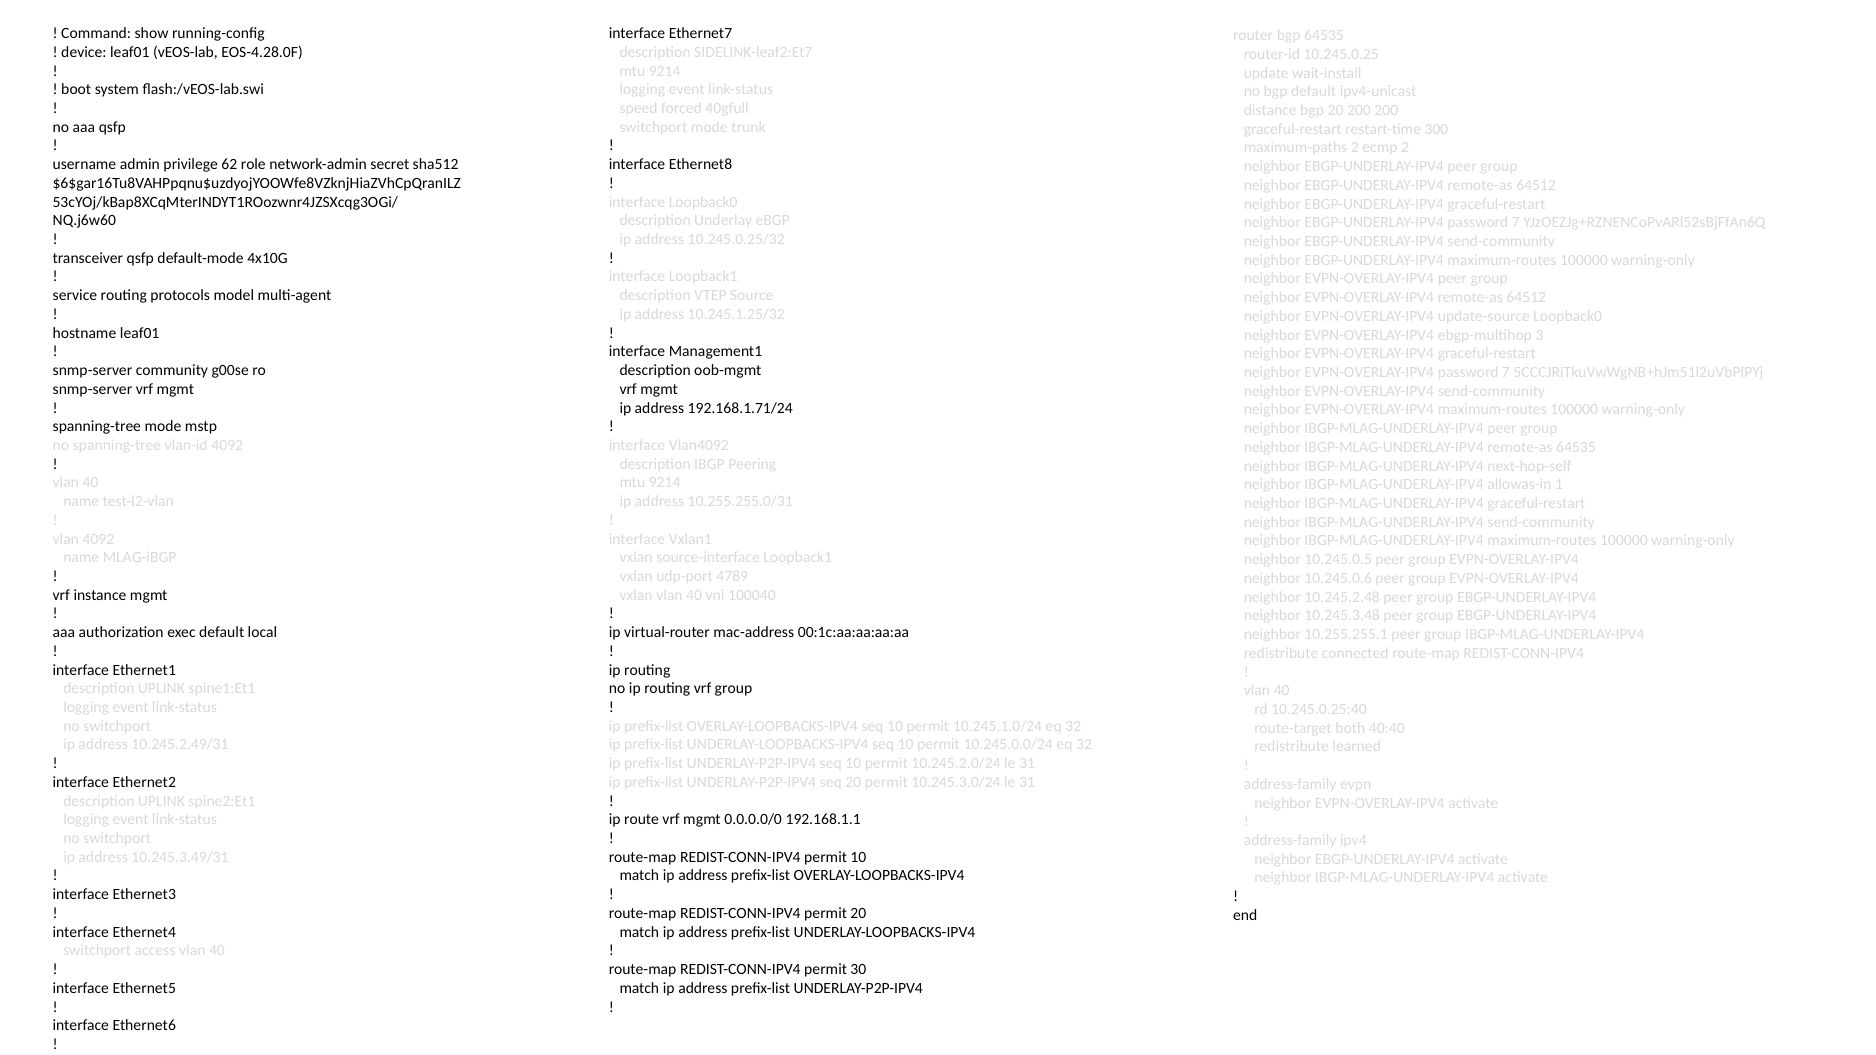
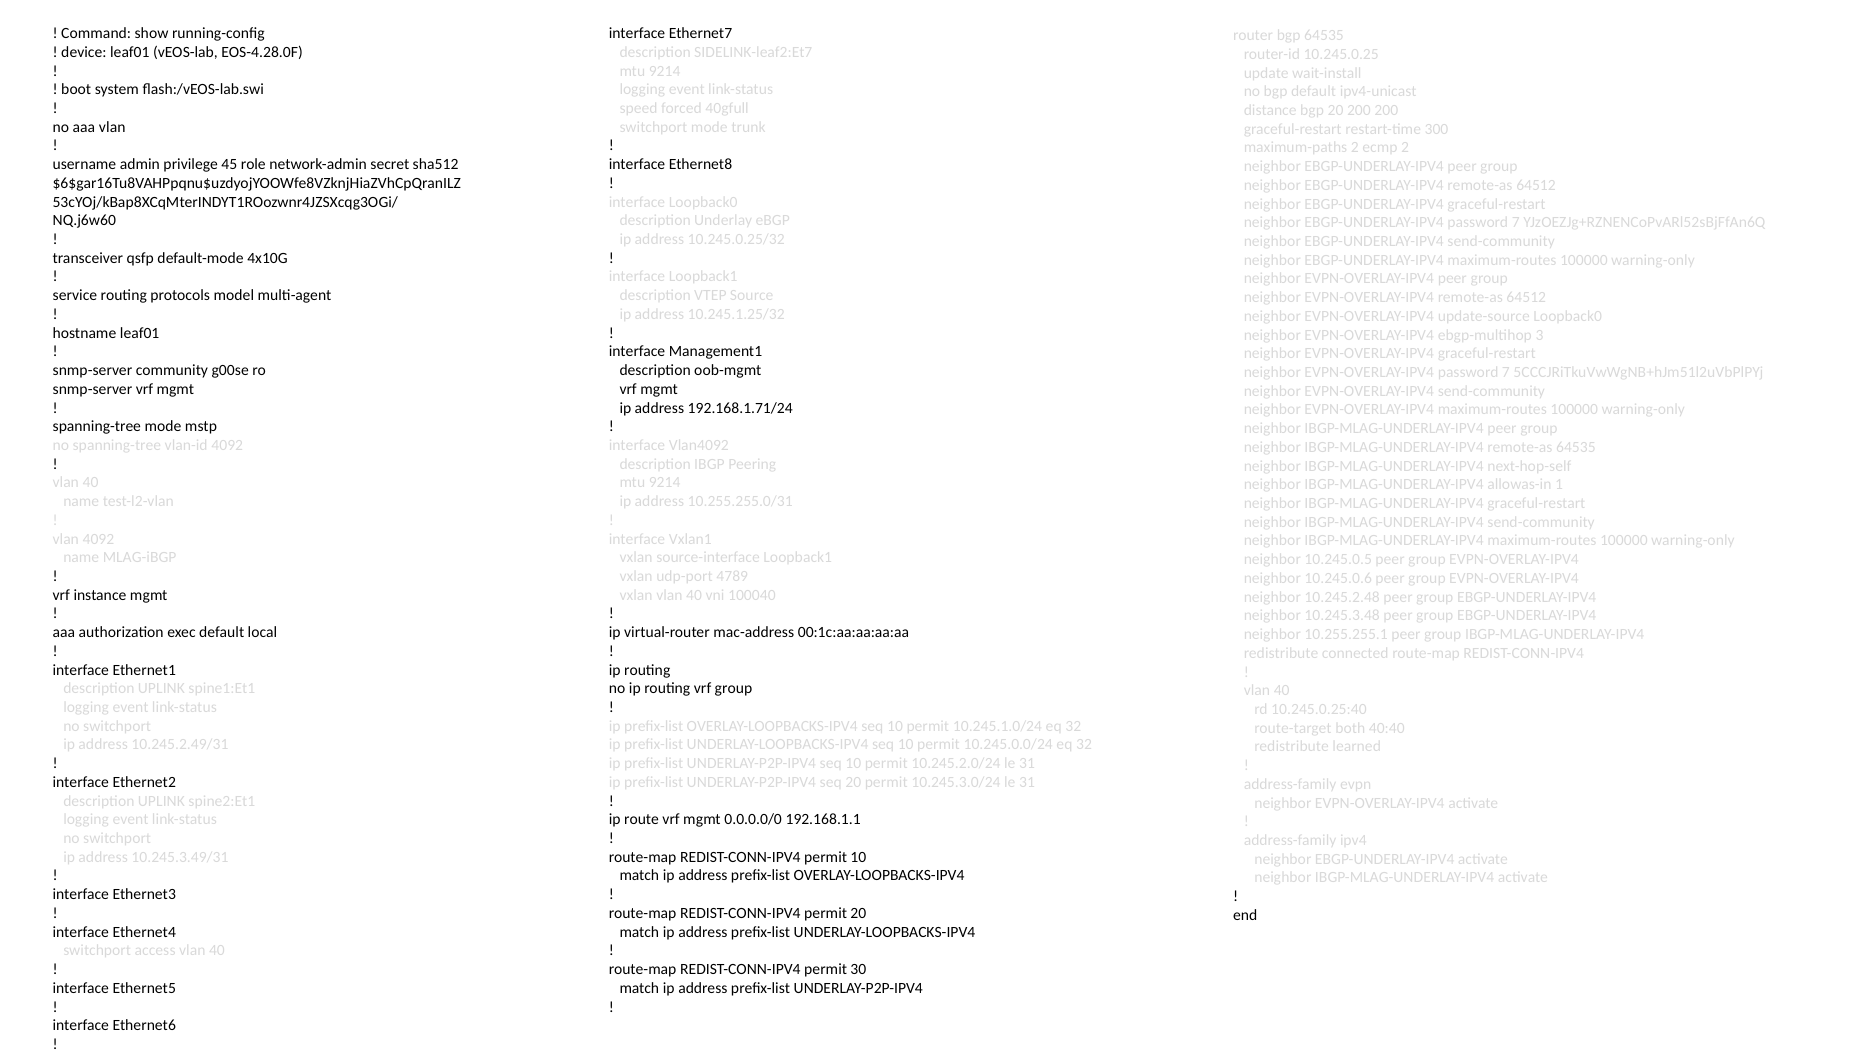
aaa qsfp: qsfp -> vlan
62: 62 -> 45
